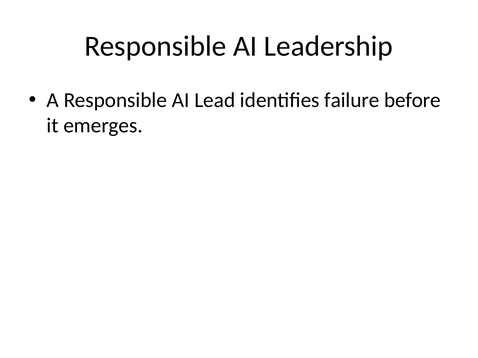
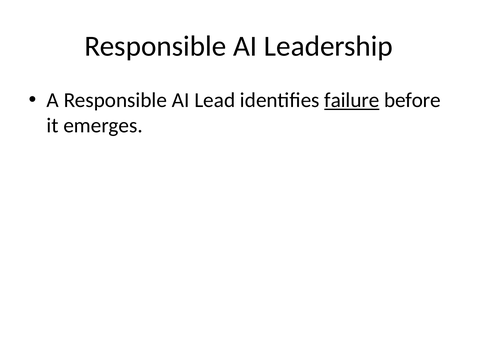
failure underline: none -> present
